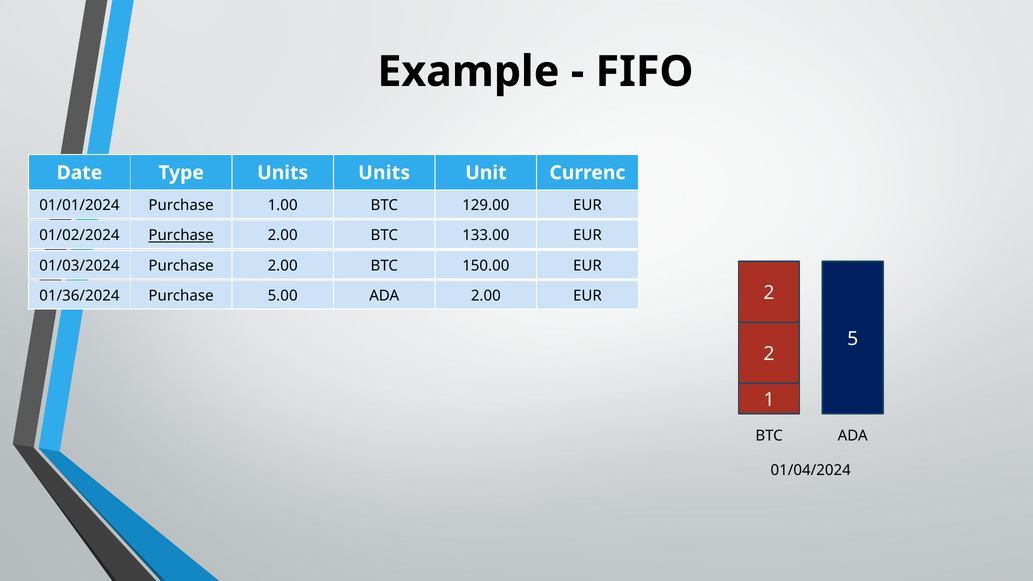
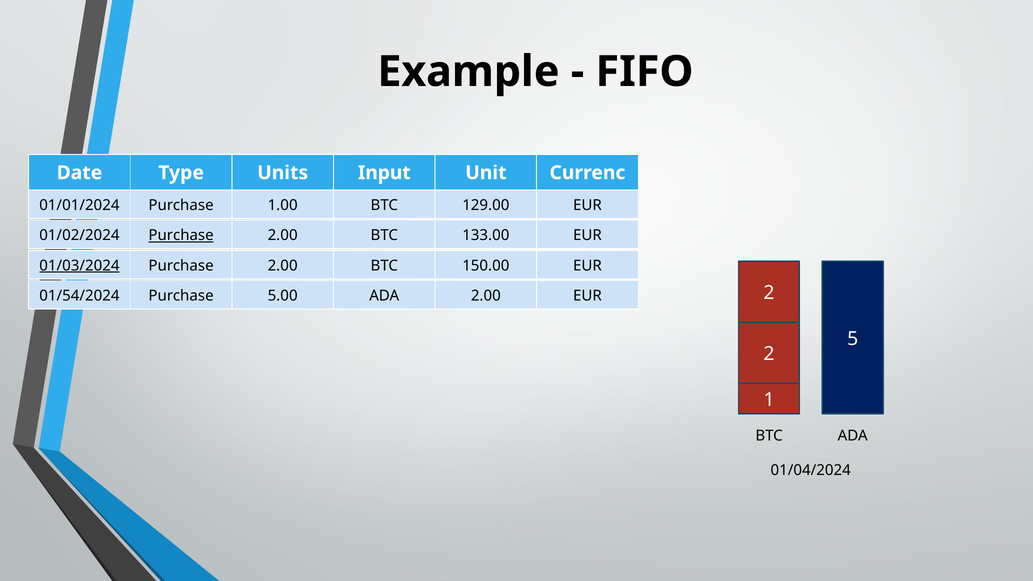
Units Units: Units -> Input
01/03/2024 underline: none -> present
01/36/2024: 01/36/2024 -> 01/54/2024
